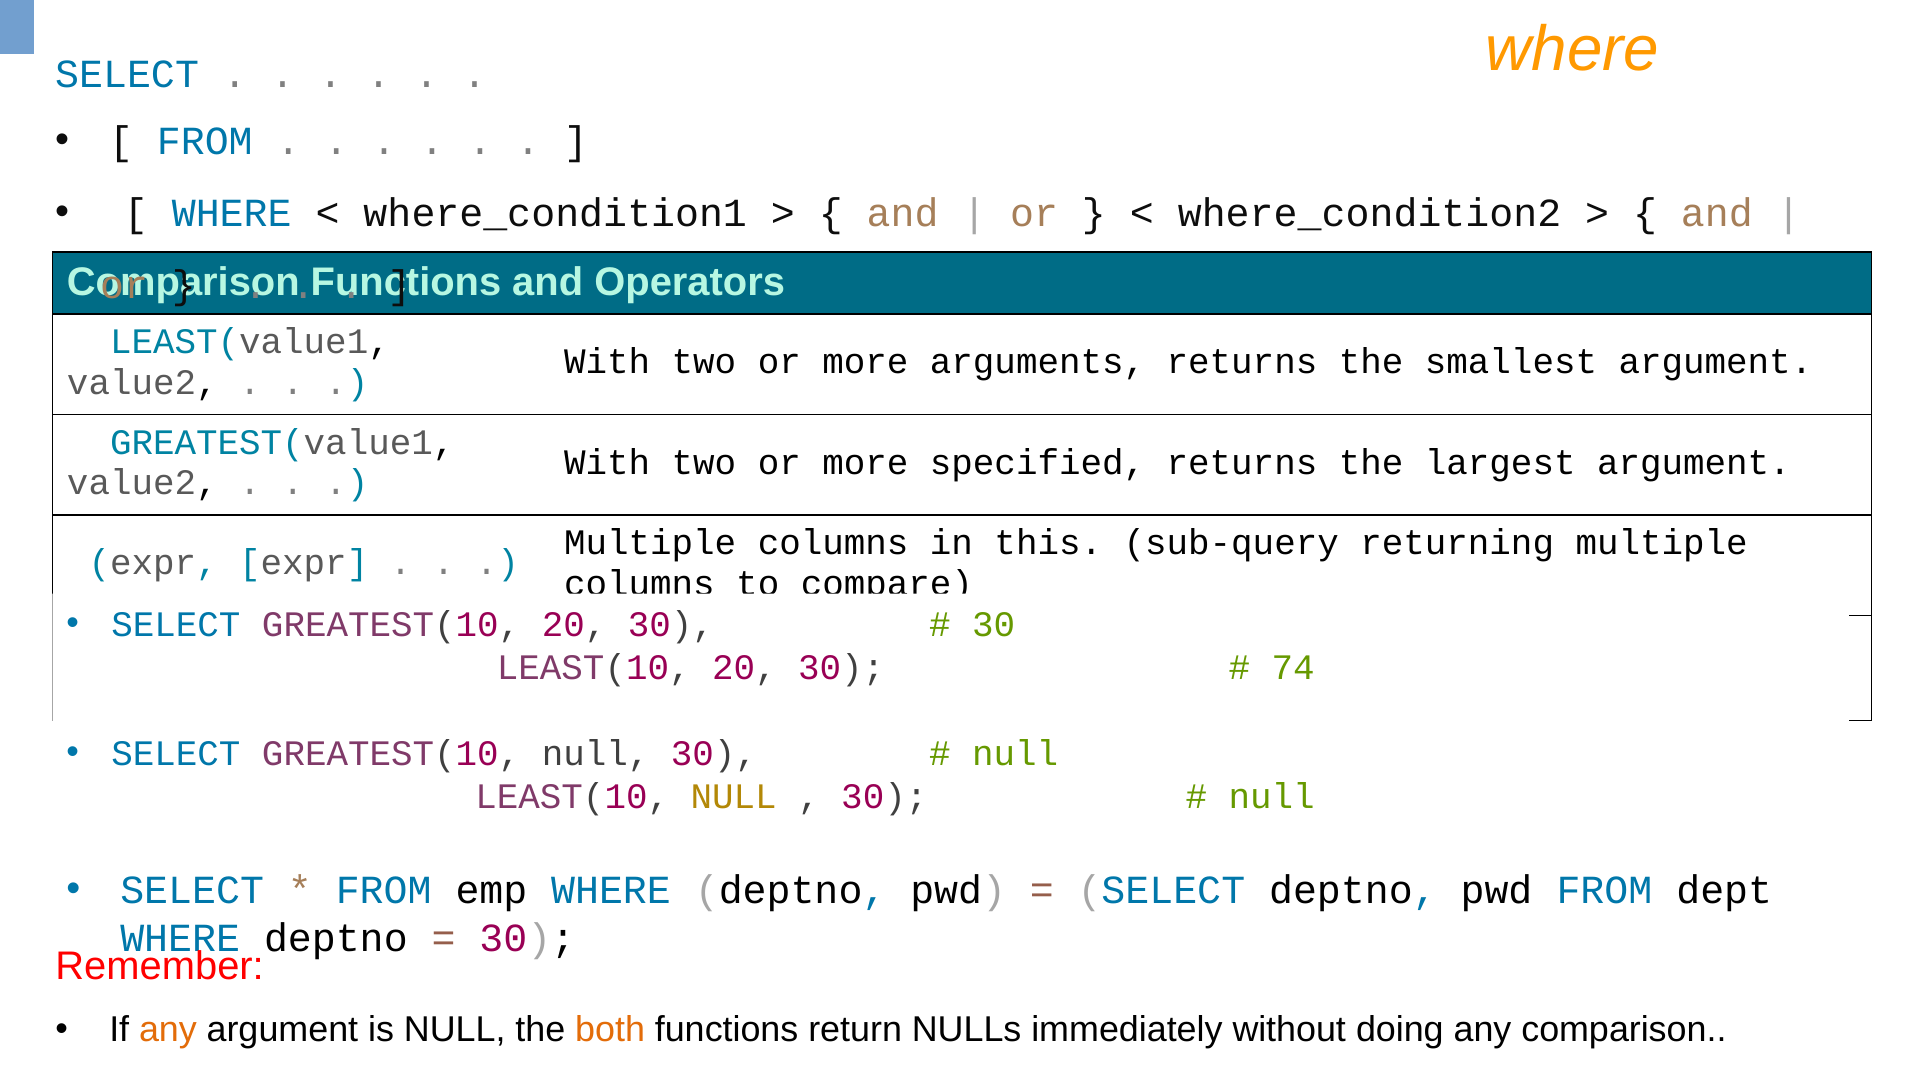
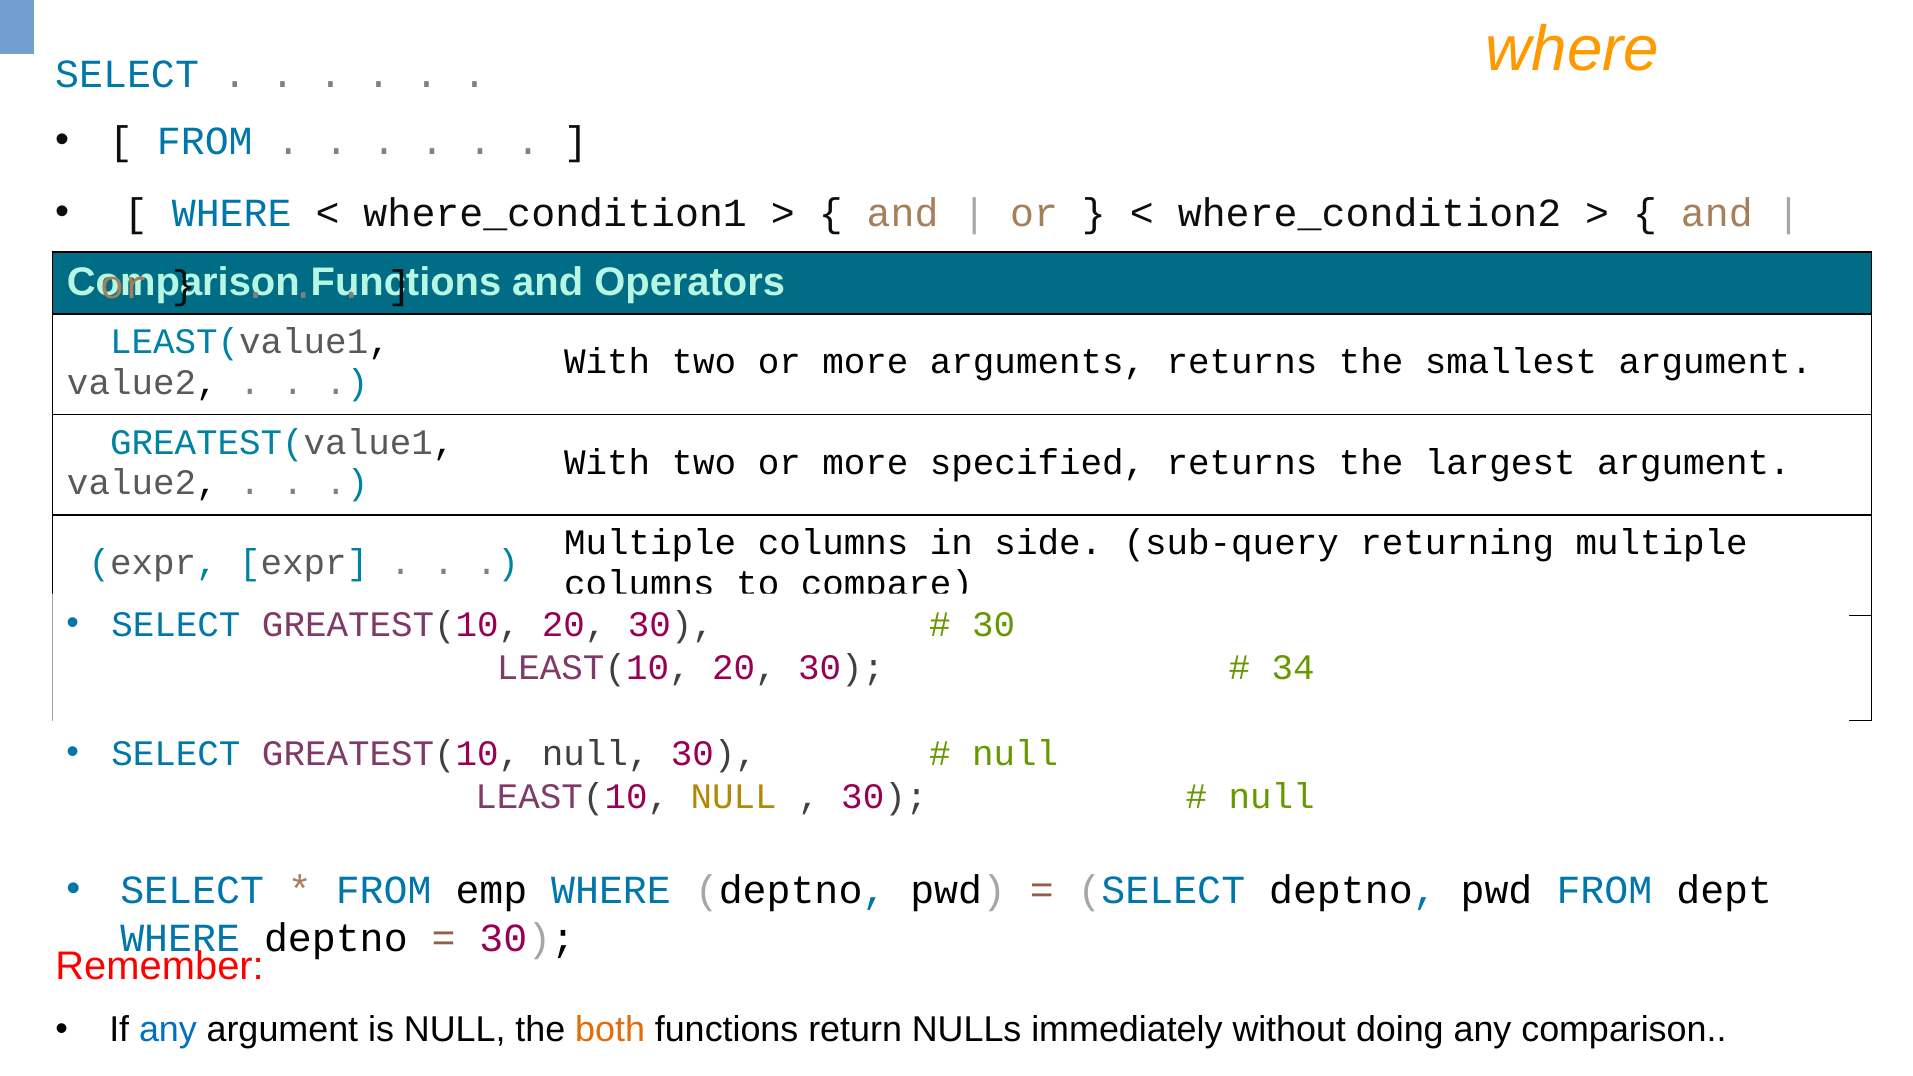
this: this -> side
74: 74 -> 34
any at (168, 1030) colour: orange -> blue
